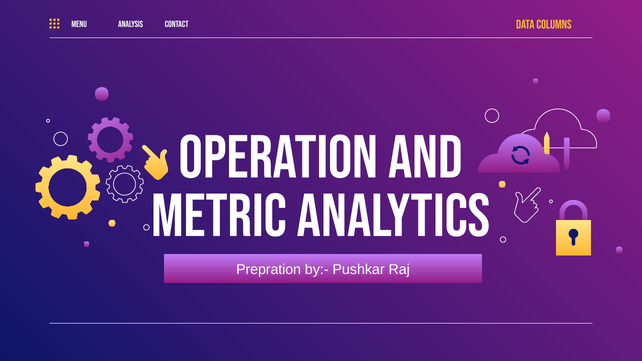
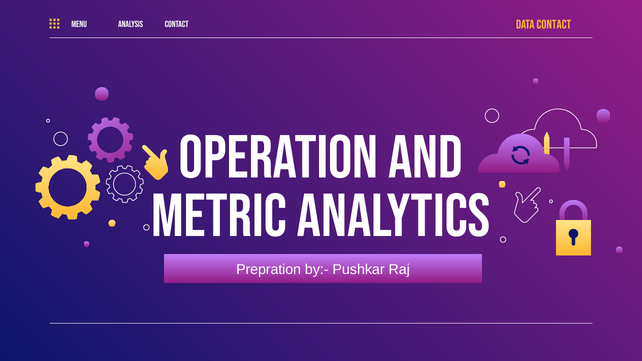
DATA COLUMNS: COLUMNS -> CONTACT
